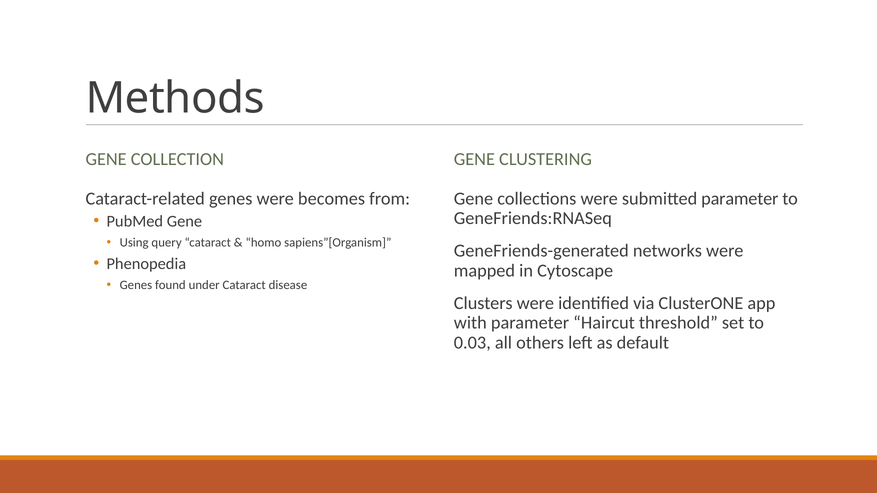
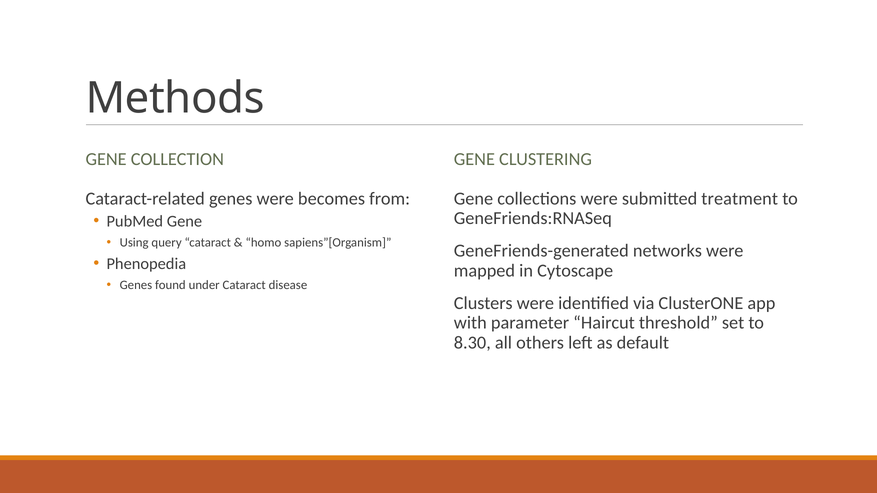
submitted parameter: parameter -> treatment
0.03: 0.03 -> 8.30
